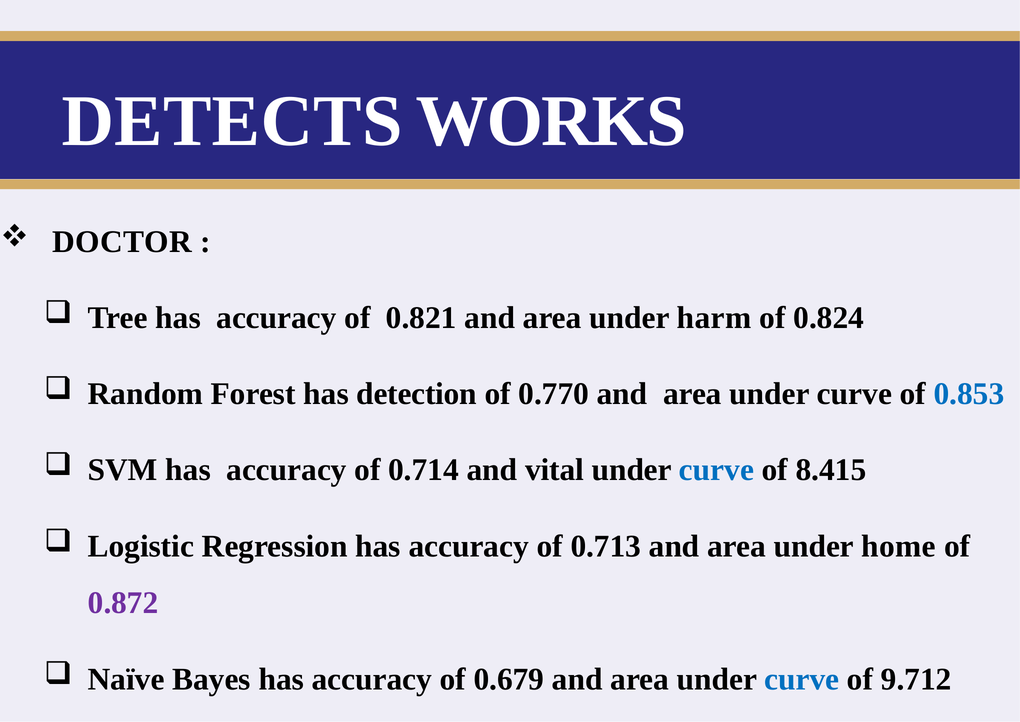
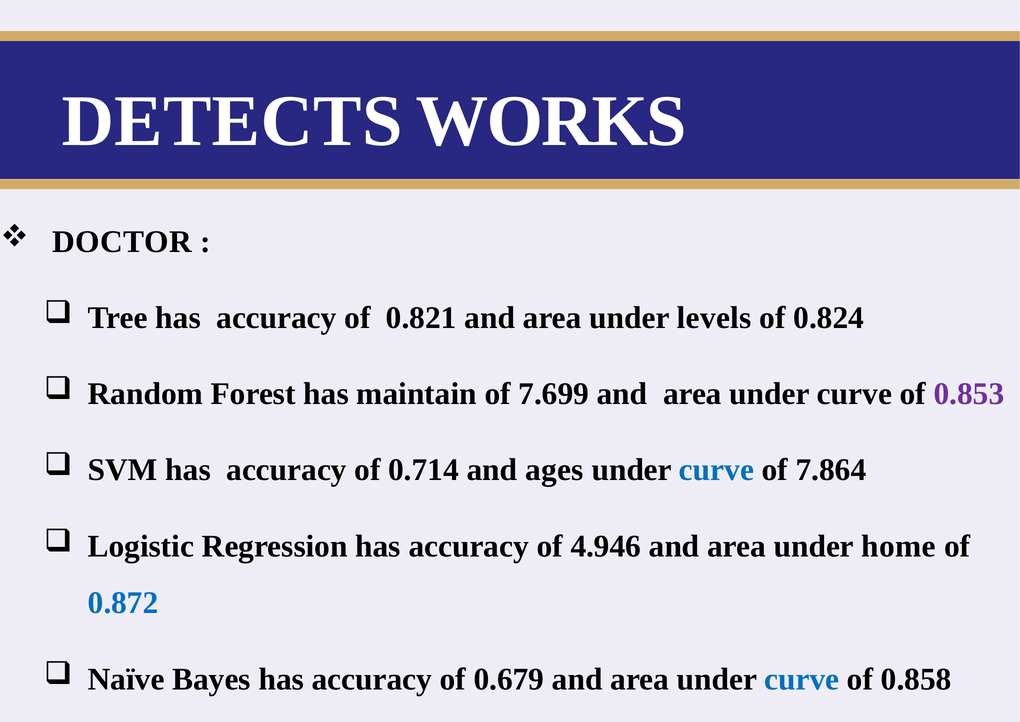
harm: harm -> levels
detection: detection -> maintain
0.770: 0.770 -> 7.699
0.853 colour: blue -> purple
vital: vital -> ages
8.415: 8.415 -> 7.864
0.713: 0.713 -> 4.946
0.872 colour: purple -> blue
9.712: 9.712 -> 0.858
